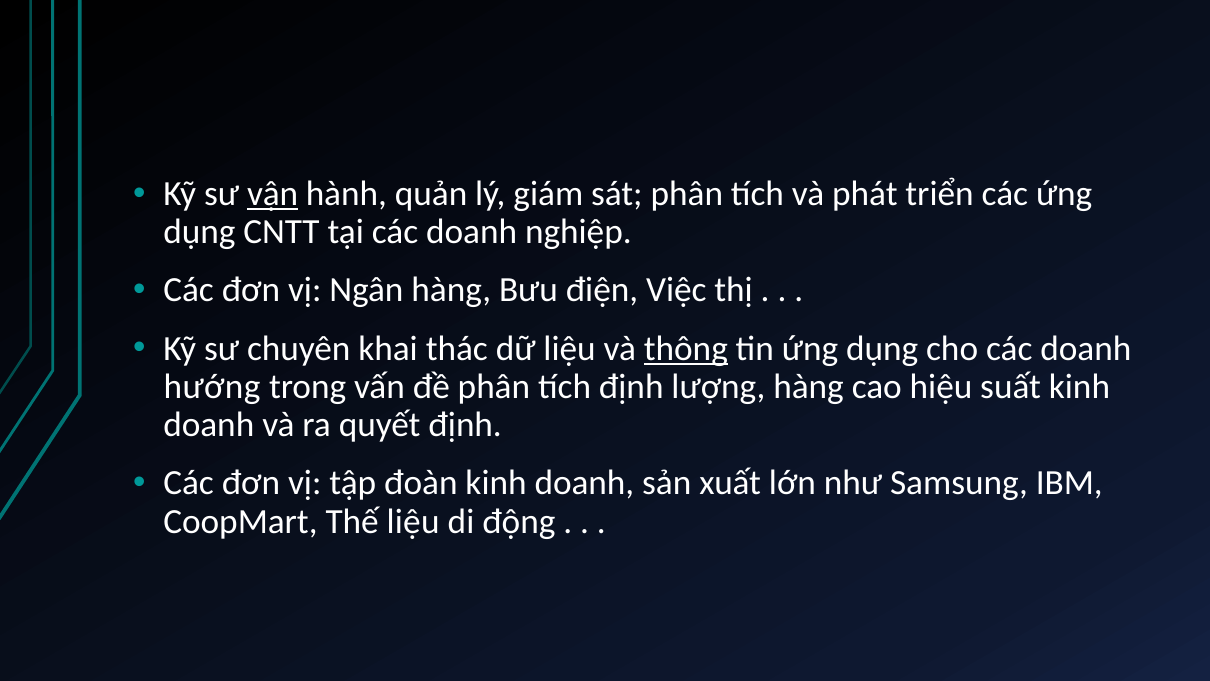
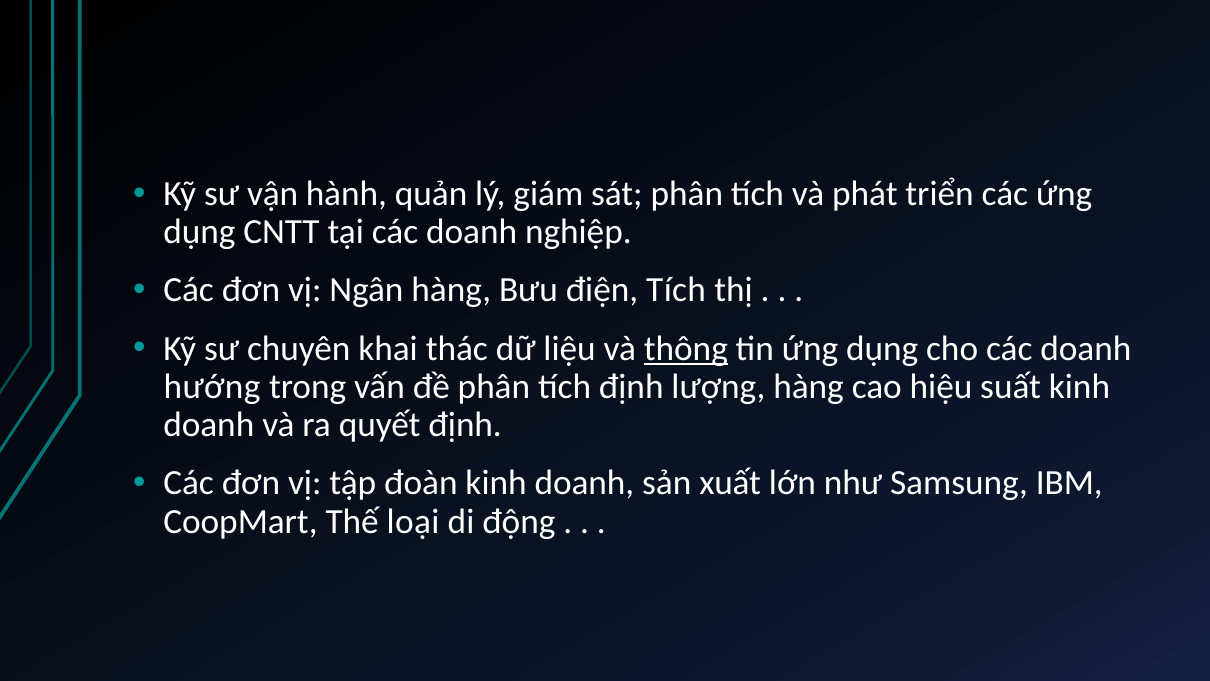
vận underline: present -> none
điện Việc: Việc -> Tích
Thế liệu: liệu -> loại
